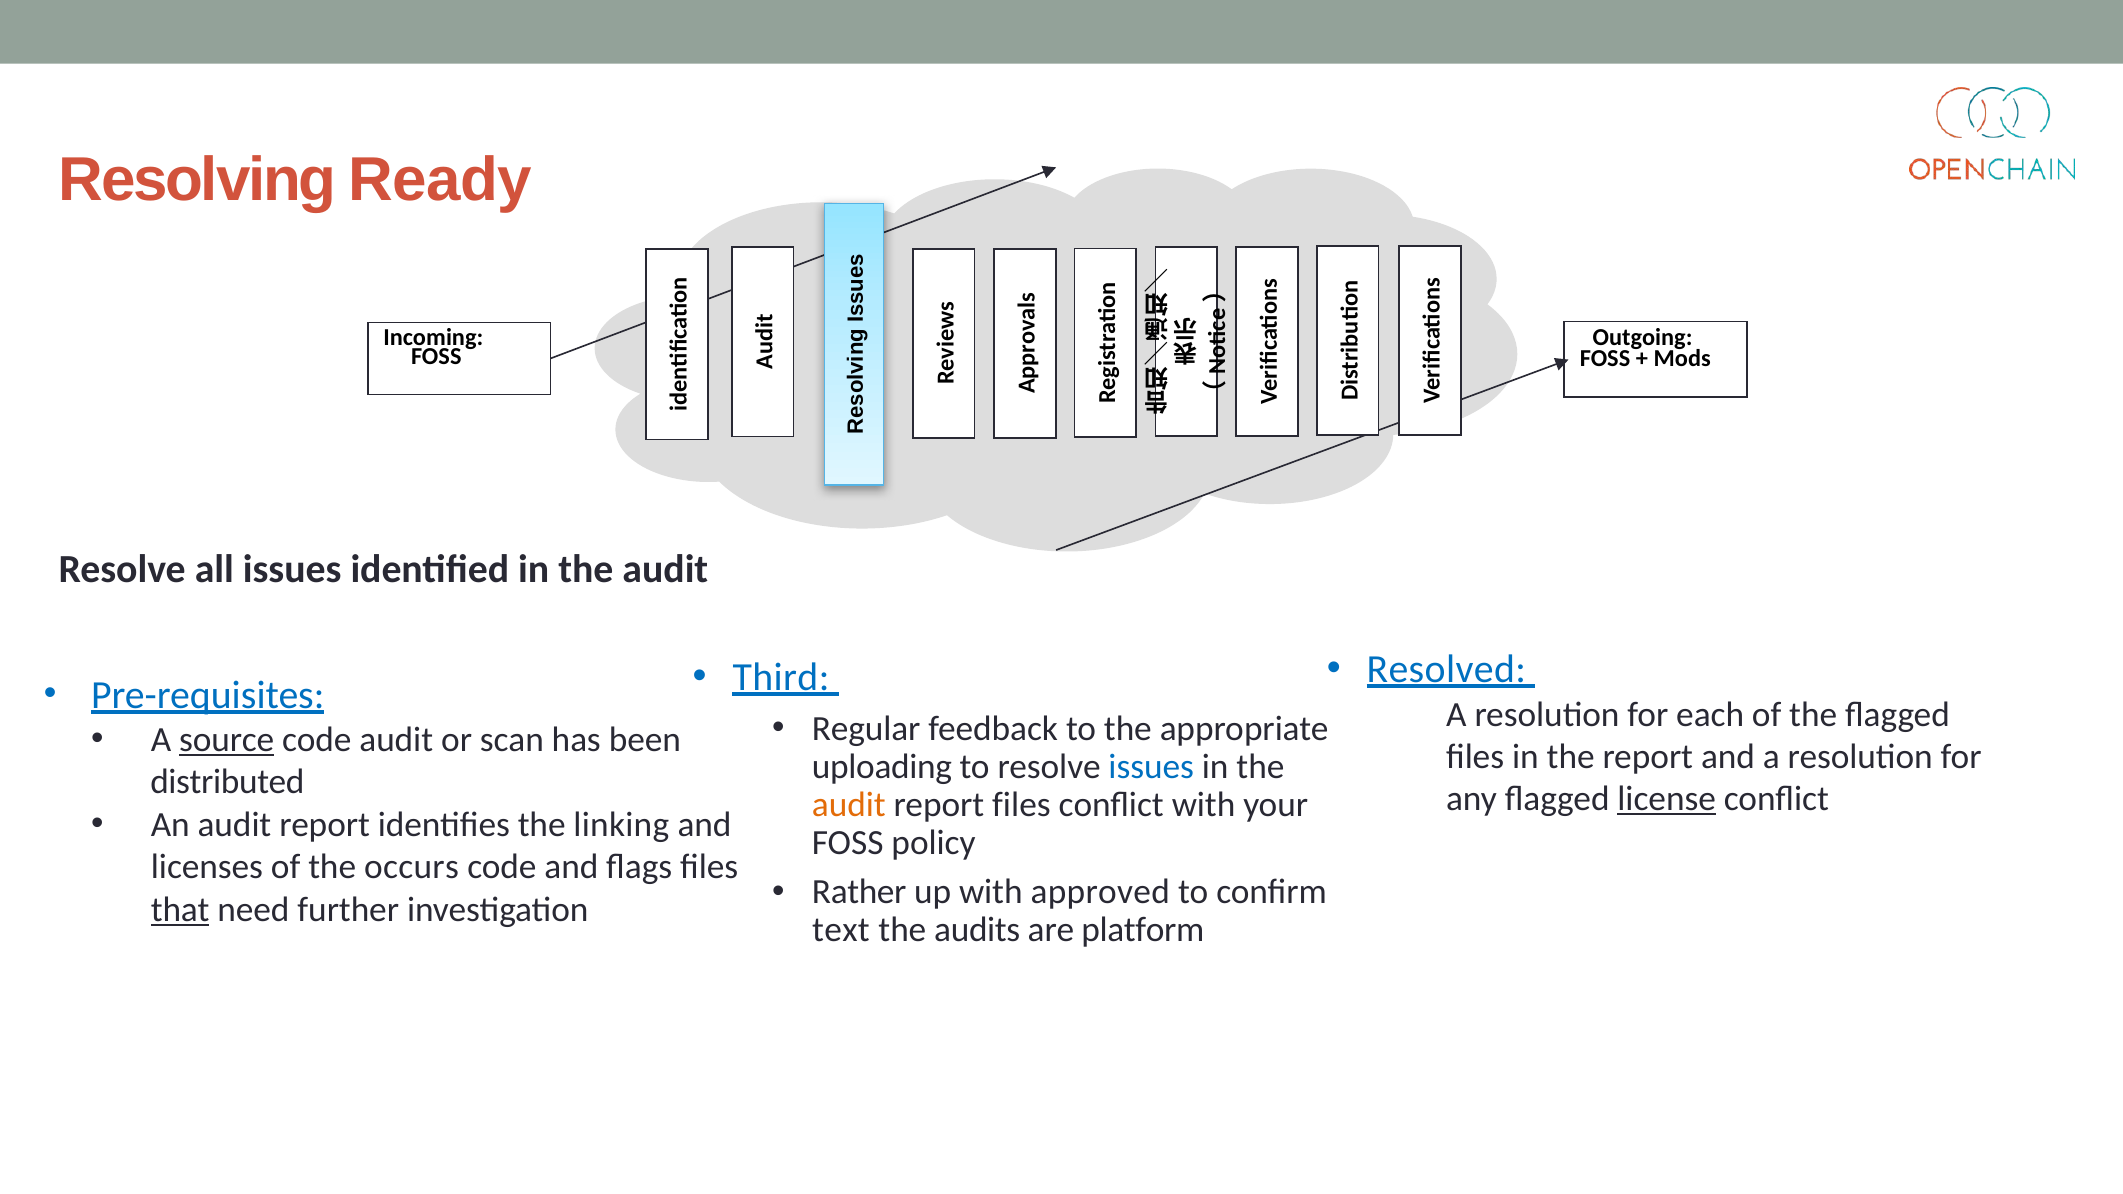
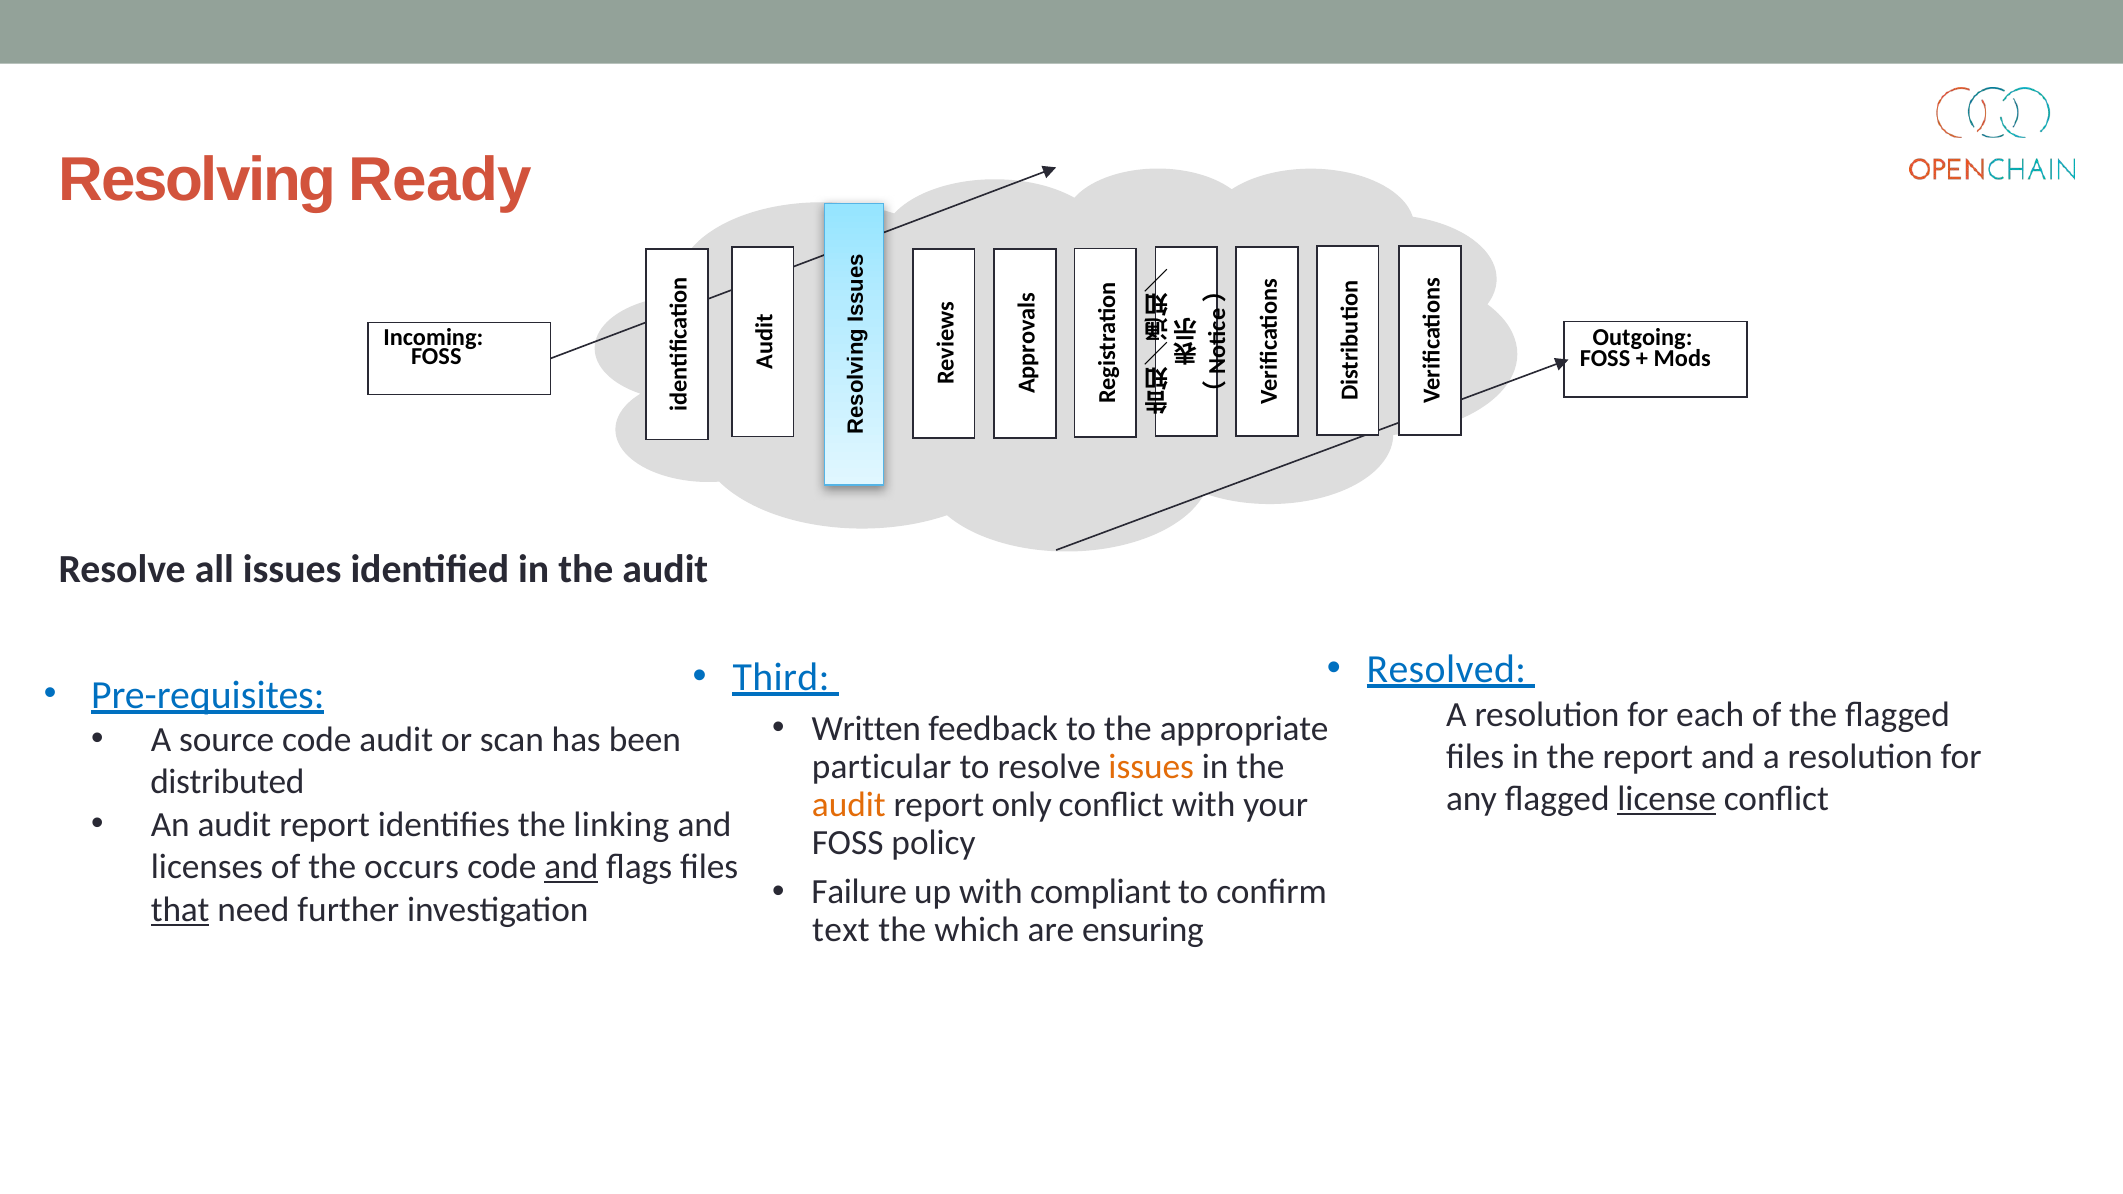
Regular: Regular -> Written
source underline: present -> none
uploading: uploading -> particular
issues at (1151, 767) colour: blue -> orange
report files: files -> only
and at (571, 867) underline: none -> present
Rather: Rather -> Failure
approved: approved -> compliant
audits: audits -> which
platform: platform -> ensuring
